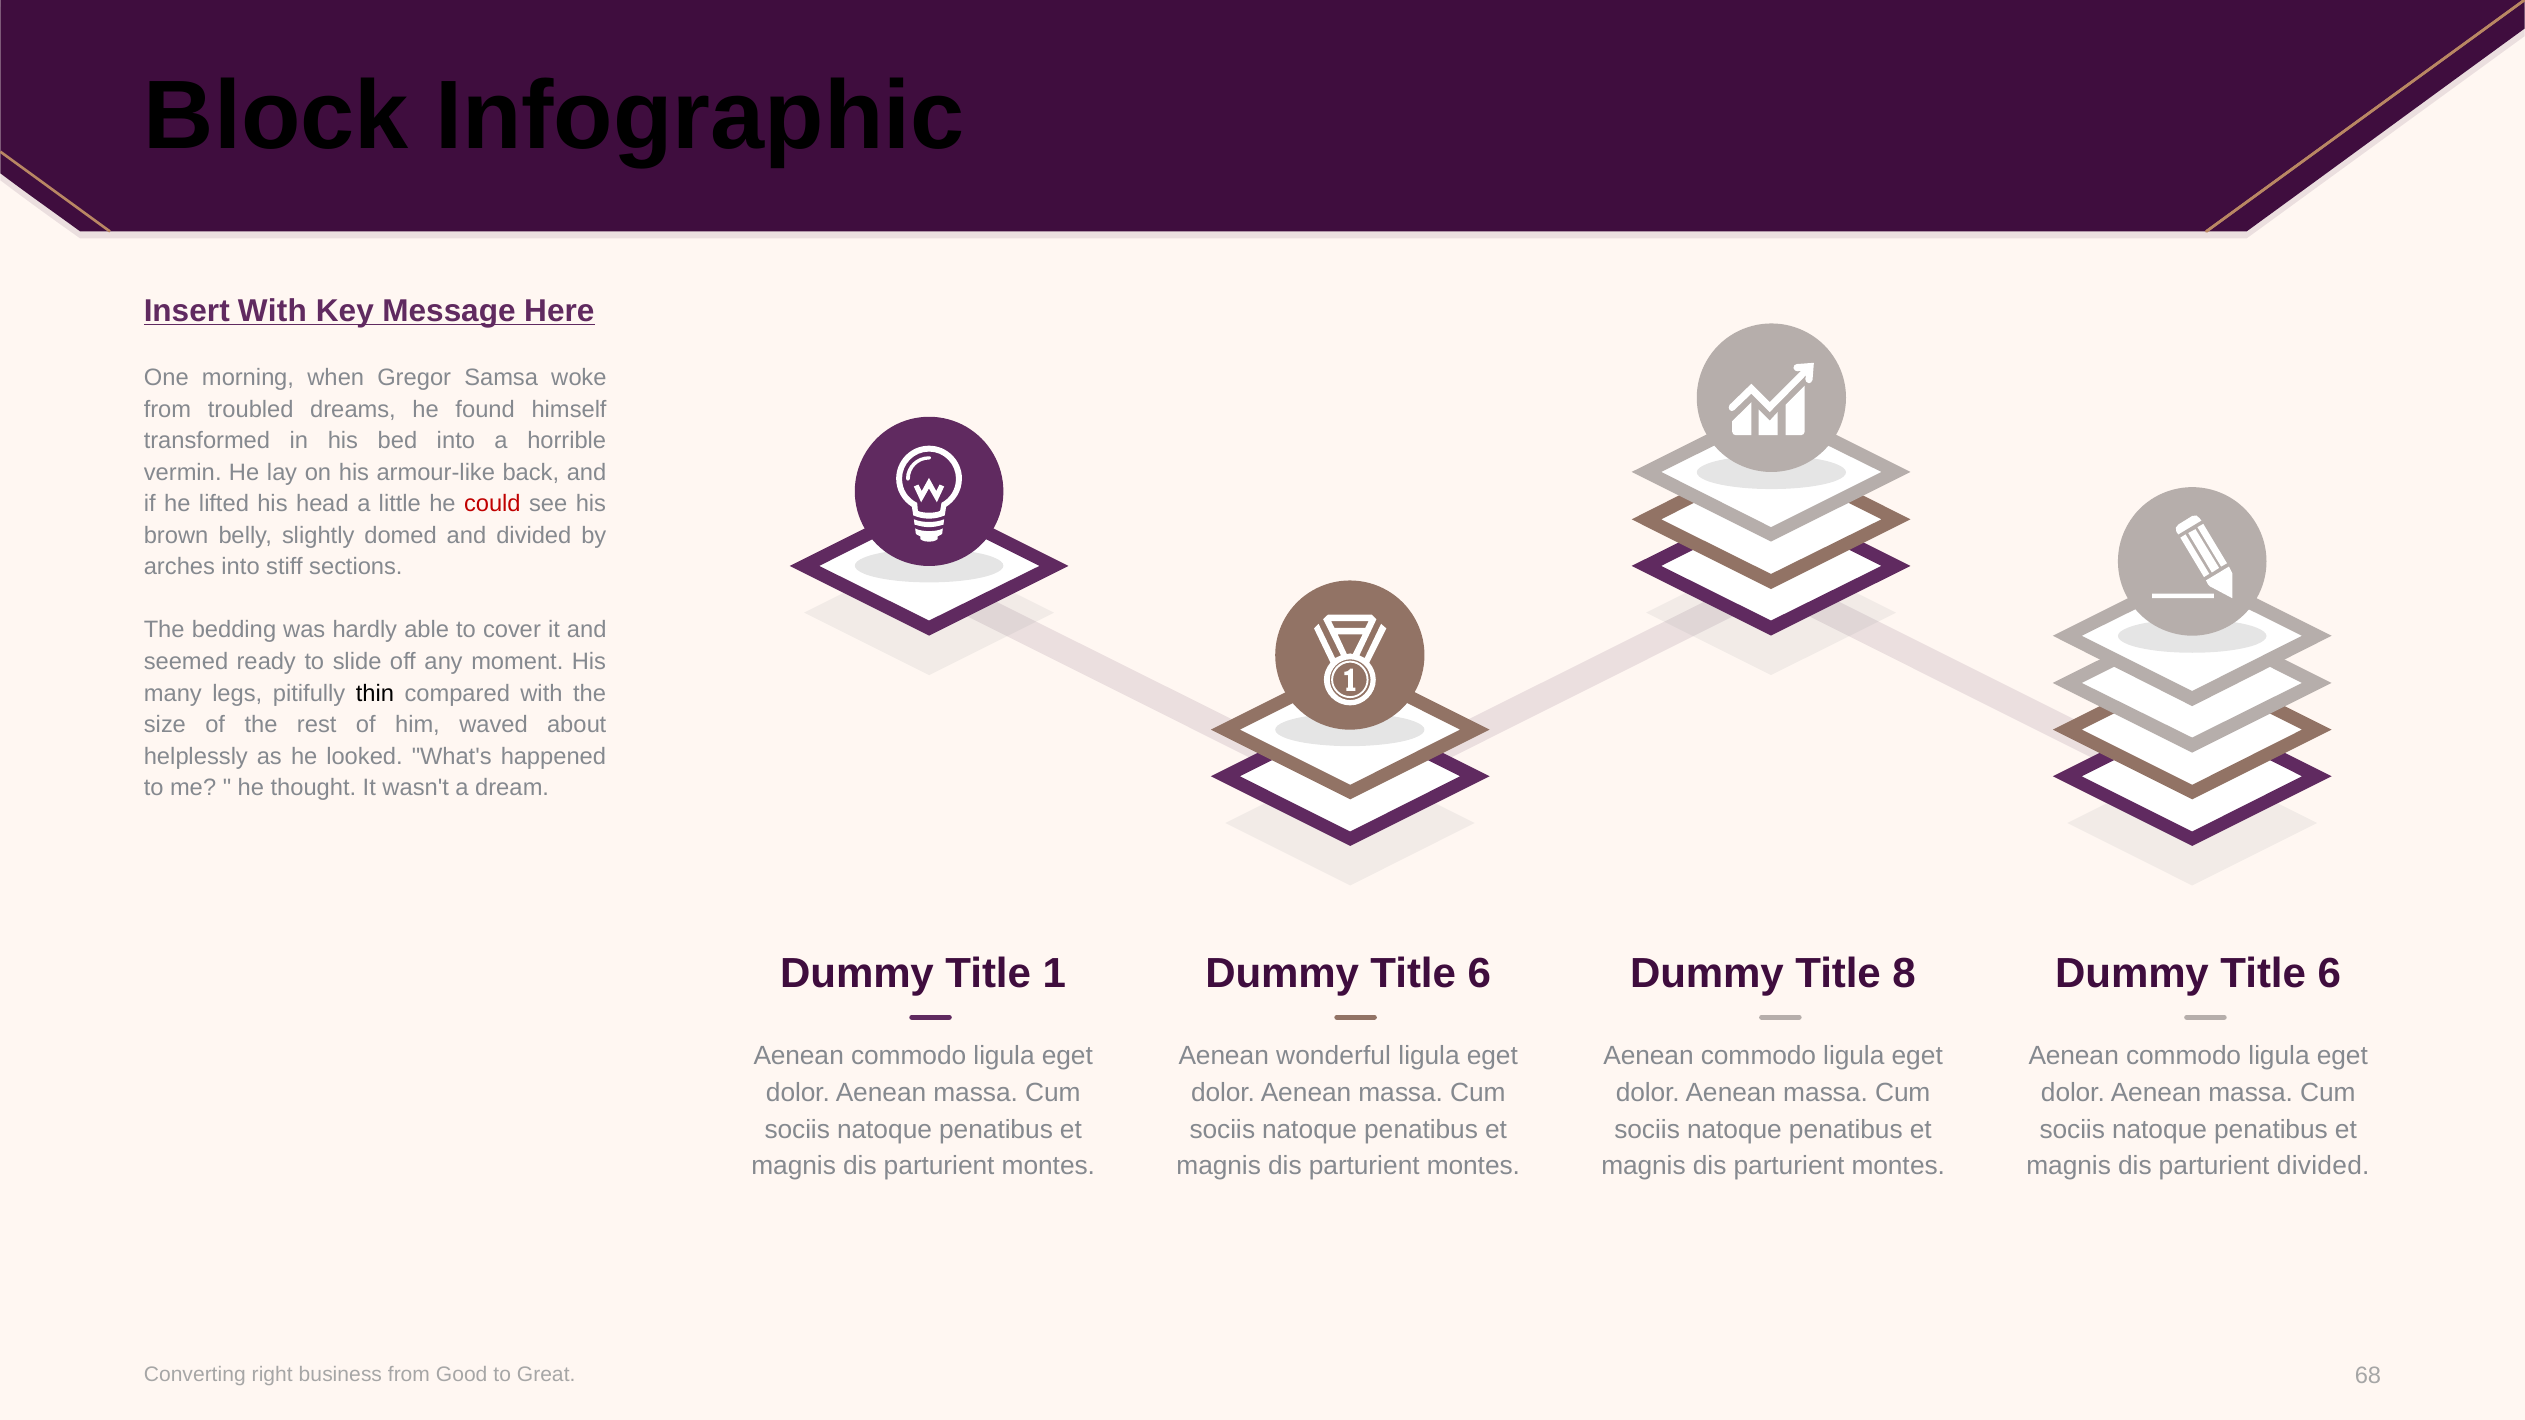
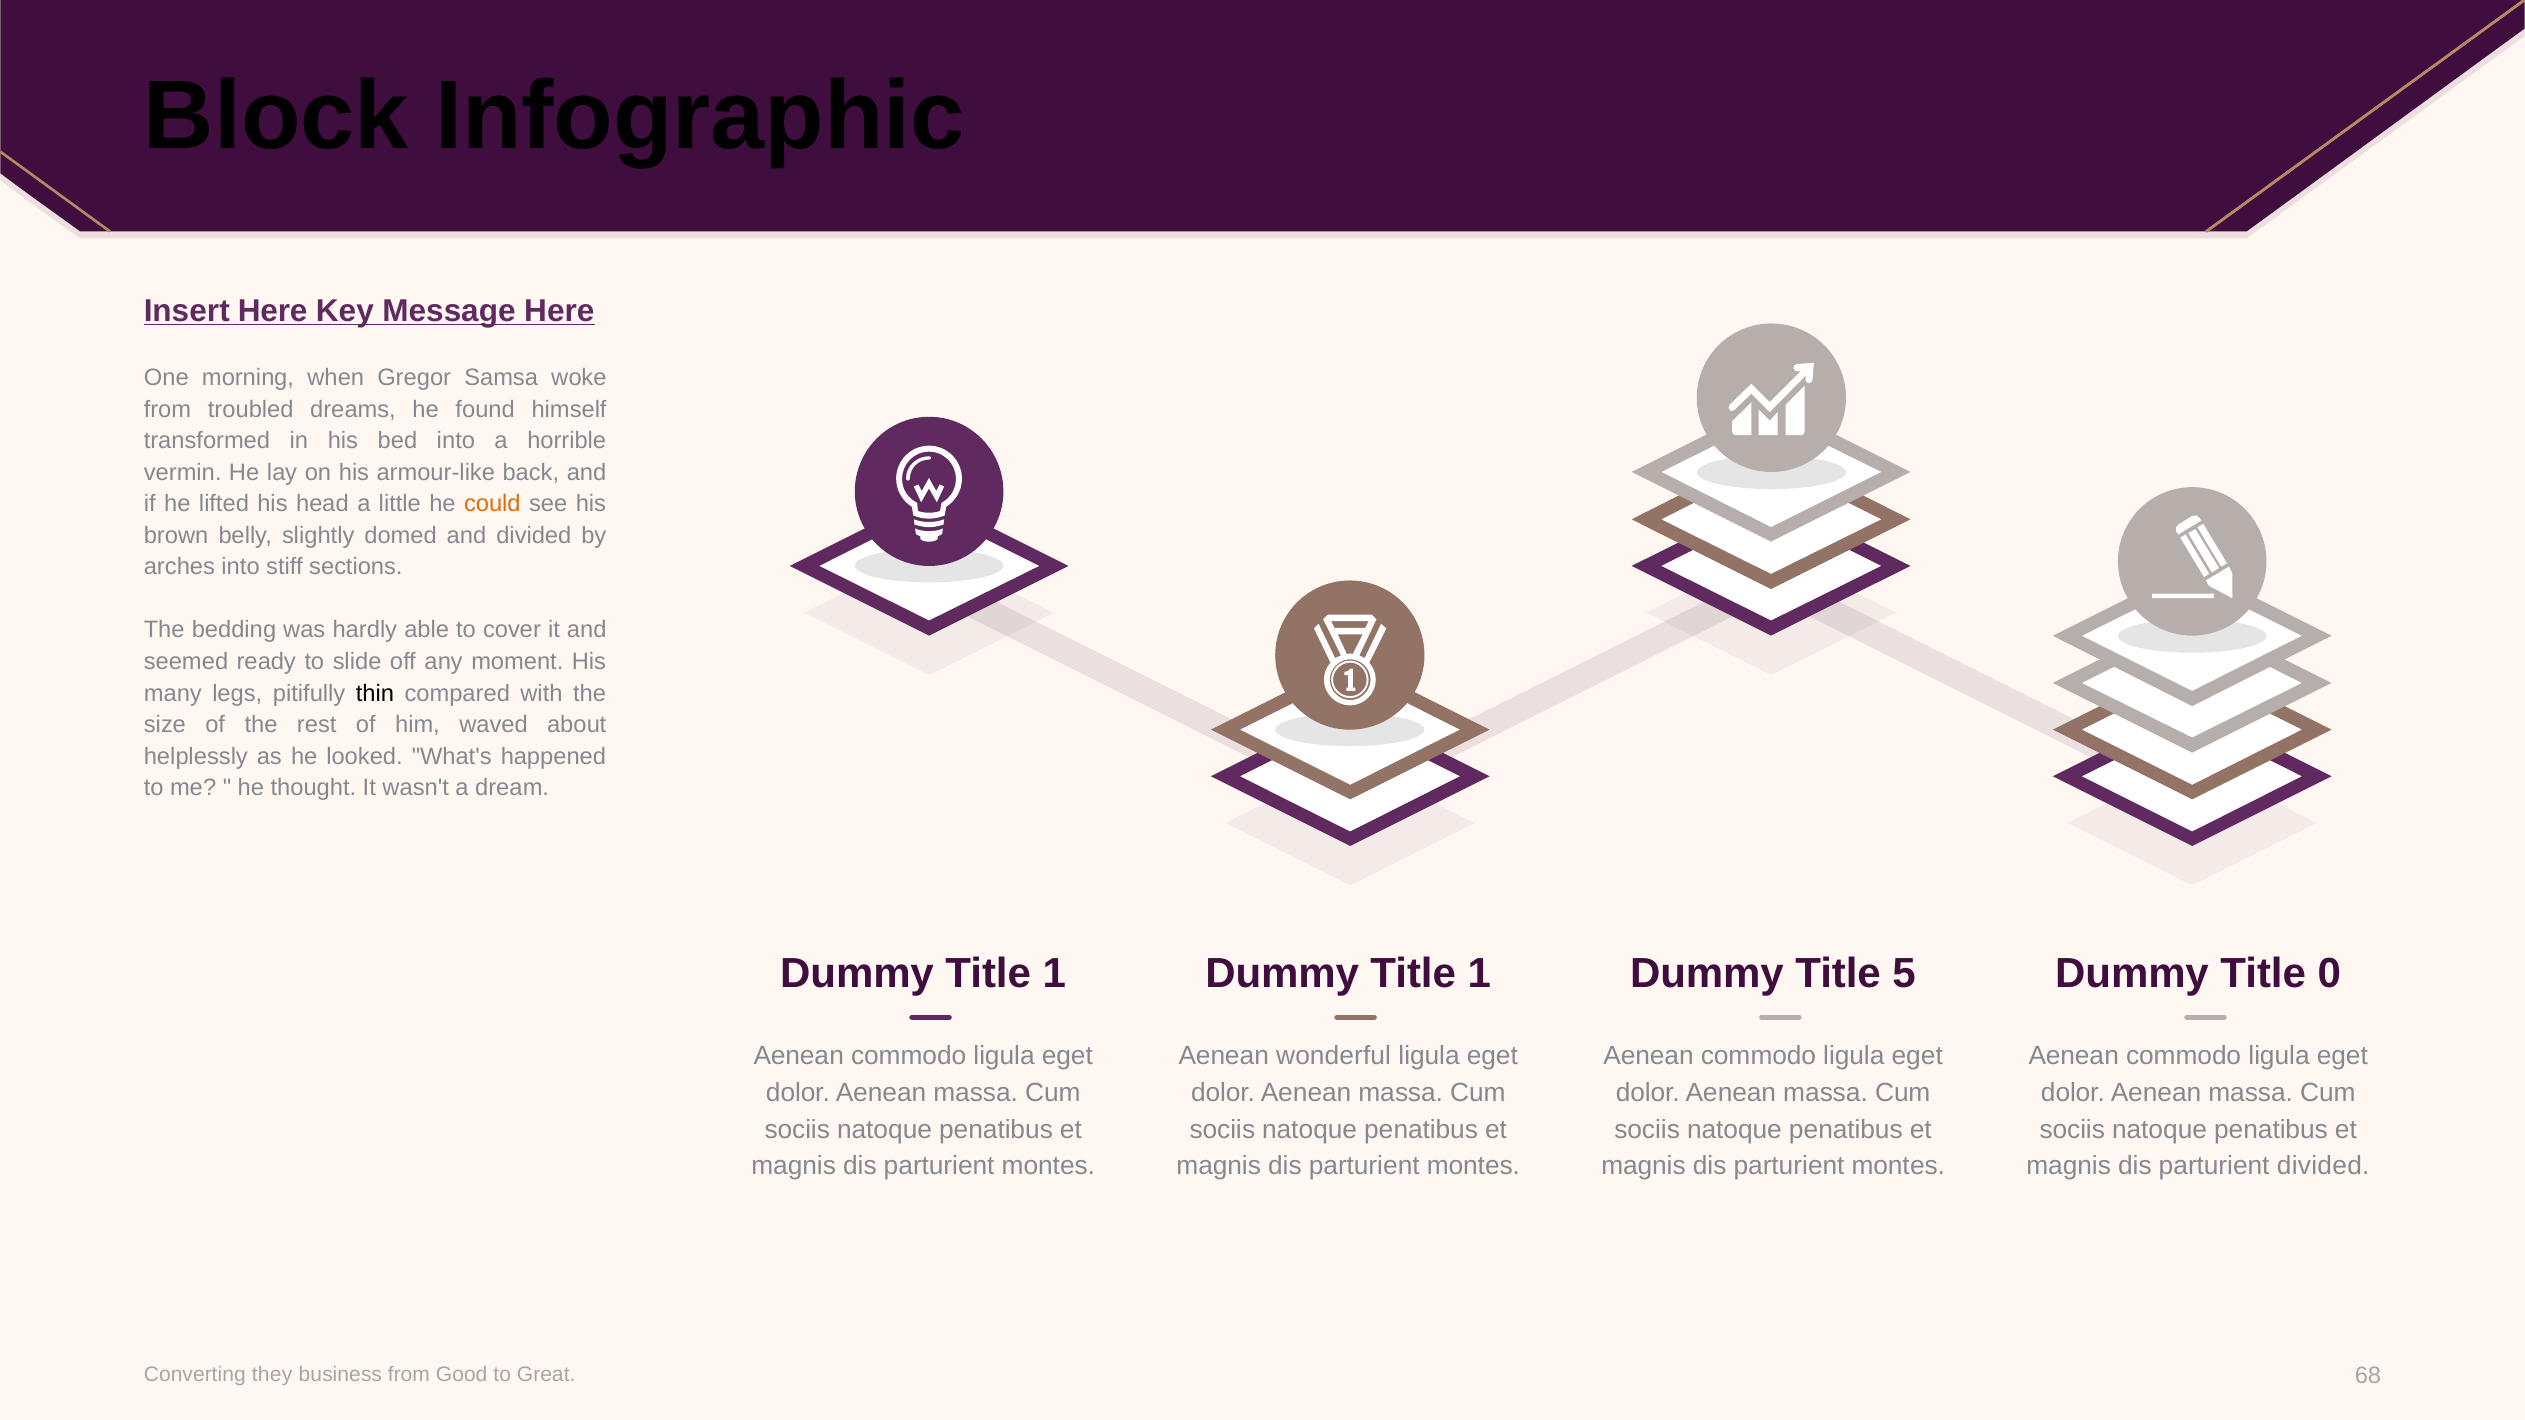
Insert With: With -> Here
could colour: red -> orange
6 at (1479, 974): 6 -> 1
8: 8 -> 5
6 at (2329, 974): 6 -> 0
right: right -> they
